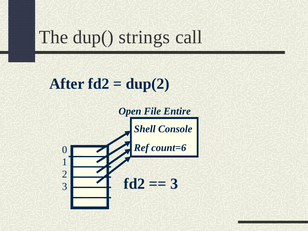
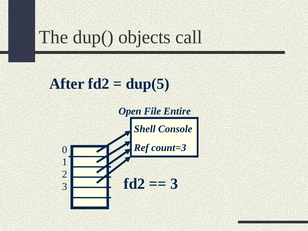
strings: strings -> objects
dup(2: dup(2 -> dup(5
count=6: count=6 -> count=3
